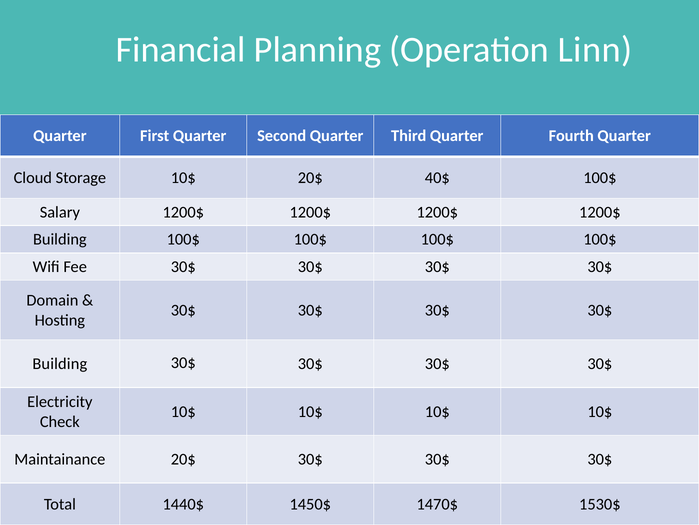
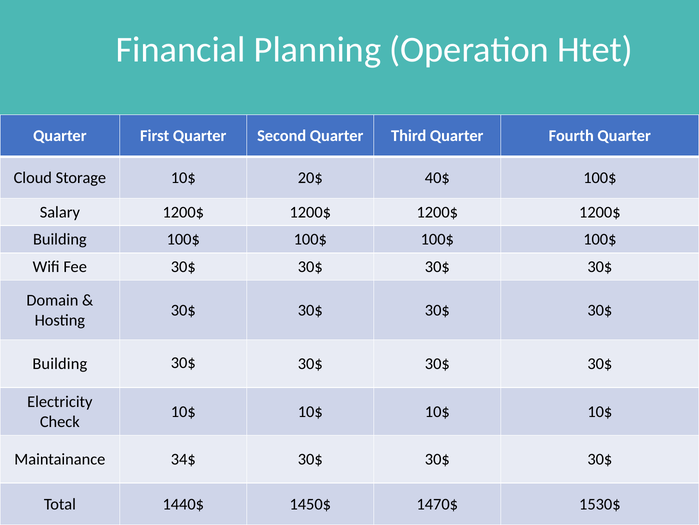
Linn: Linn -> Htet
Maintainance 20$: 20$ -> 34$
